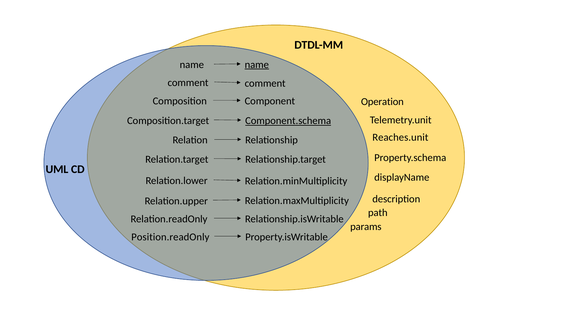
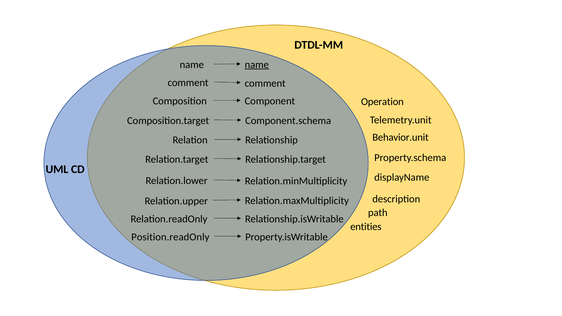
Component.schema underline: present -> none
Reaches.unit: Reaches.unit -> Behavior.unit
params: params -> entities
